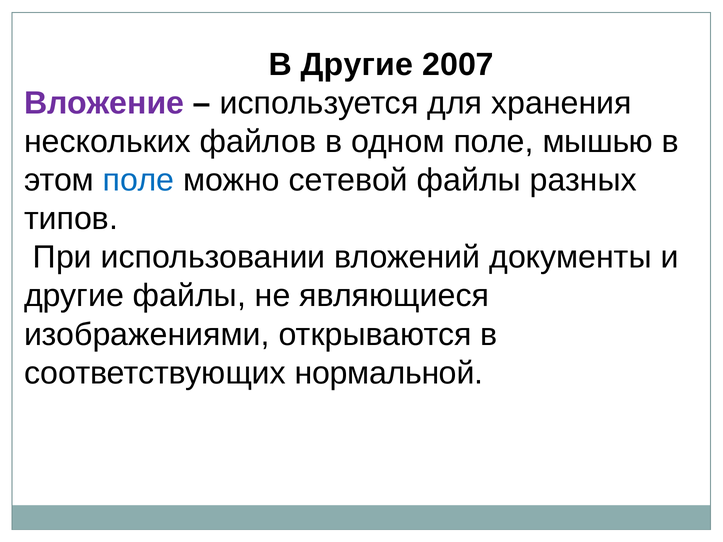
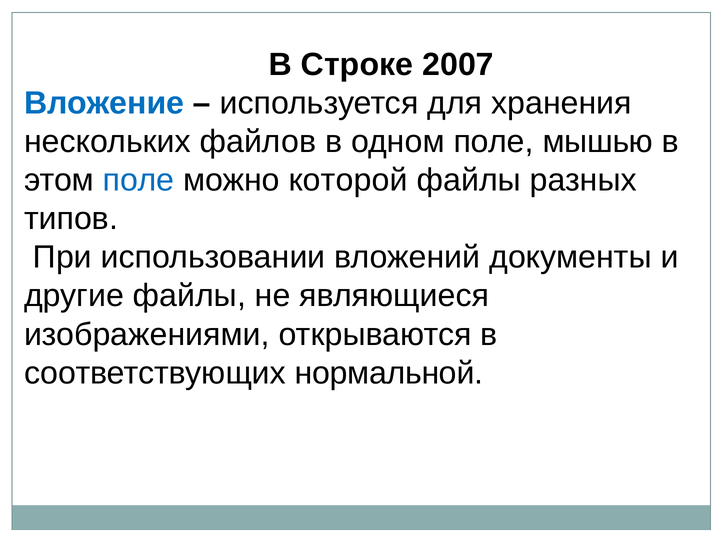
В Другие: Другие -> Строке
Вложение colour: purple -> blue
сетевой: сетевой -> которой
